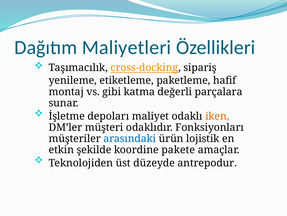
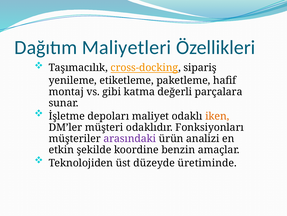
arasındaki colour: blue -> purple
lojistik: lojistik -> analizi
pakete: pakete -> benzin
antrepodur: antrepodur -> üretiminde
